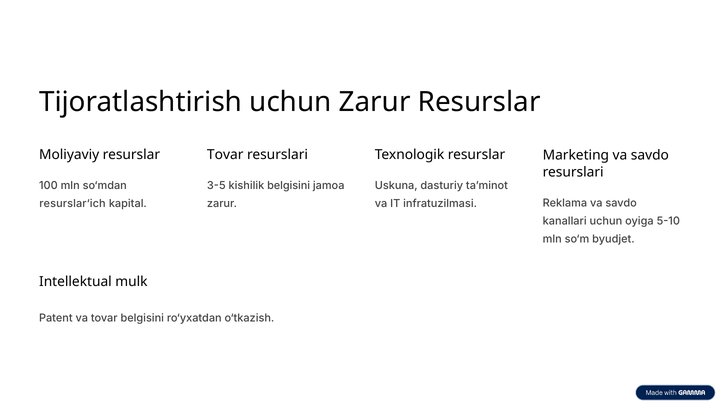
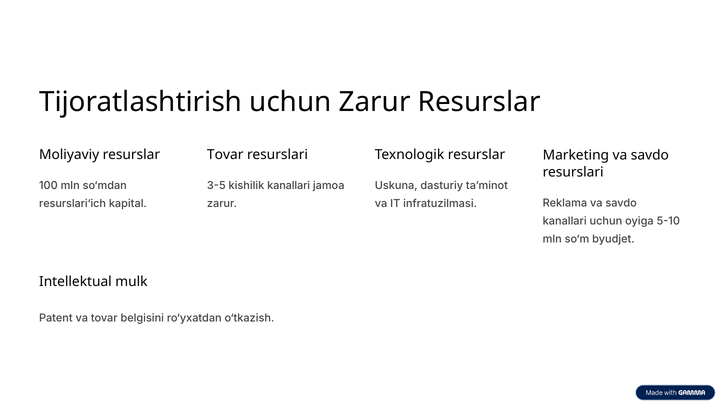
kishilik belgisini: belgisini -> kanallari
resurslar‘ich: resurslar‘ich -> resurslari‘ich
